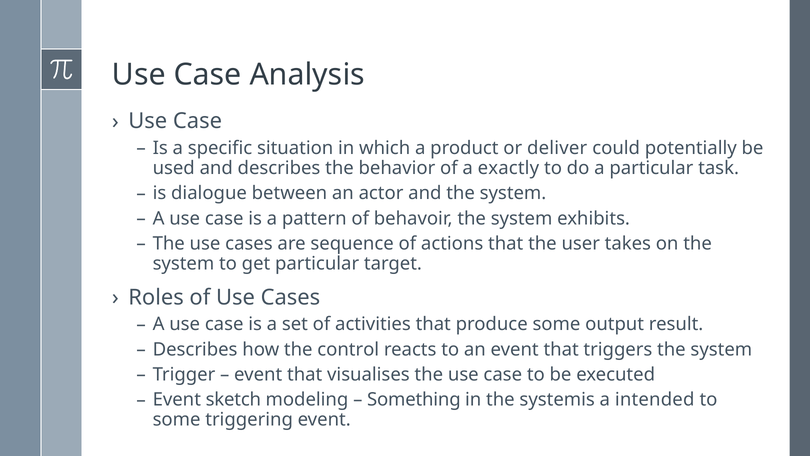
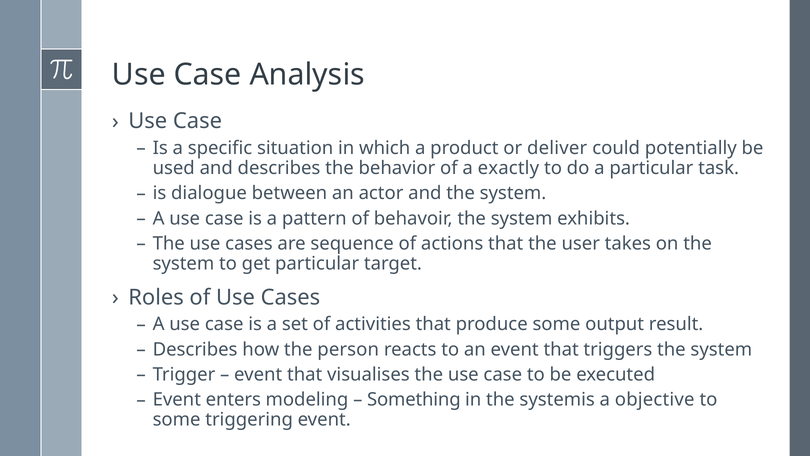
control: control -> person
sketch: sketch -> enters
intended: intended -> objective
